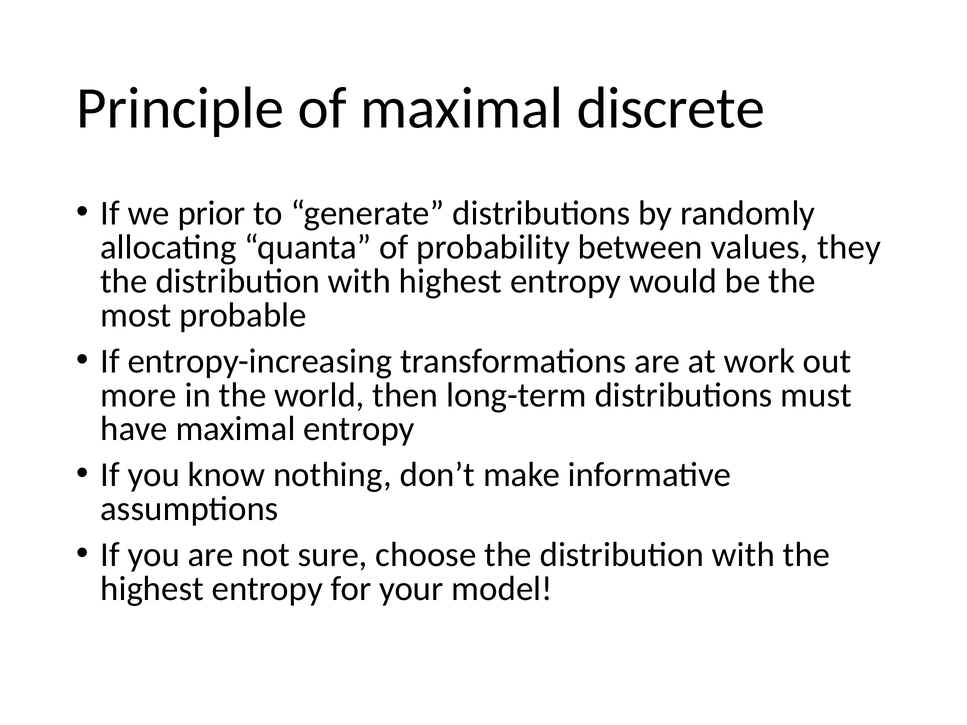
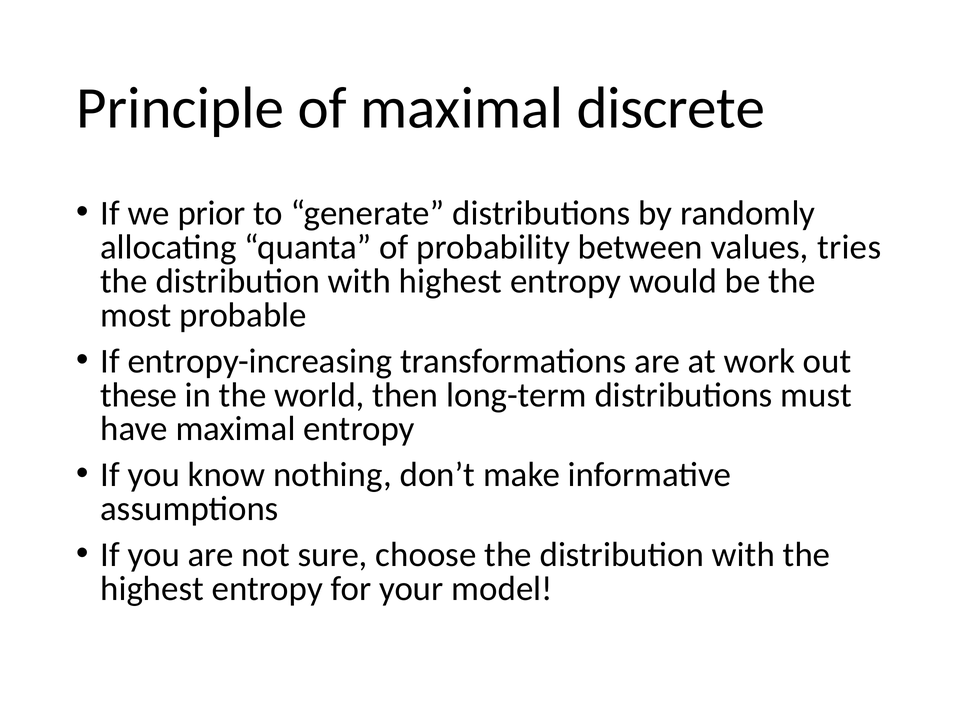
they: they -> tries
more: more -> these
